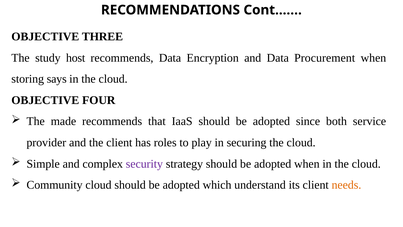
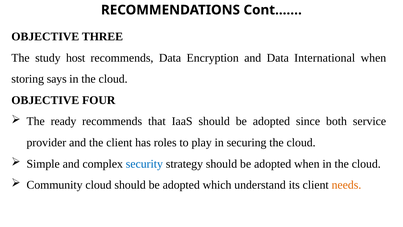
Procurement: Procurement -> International
made: made -> ready
security colour: purple -> blue
